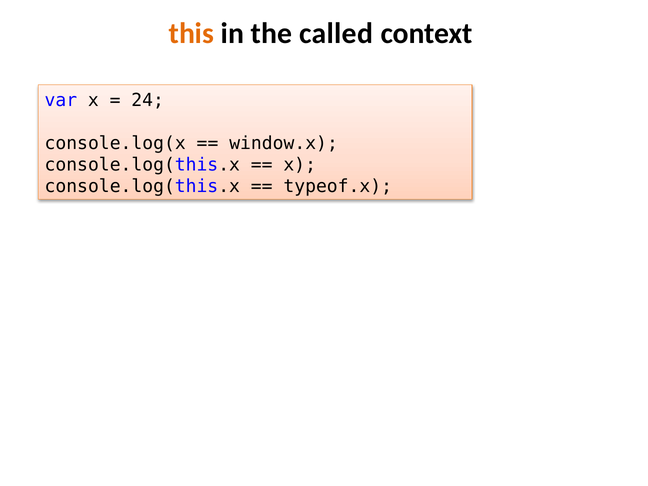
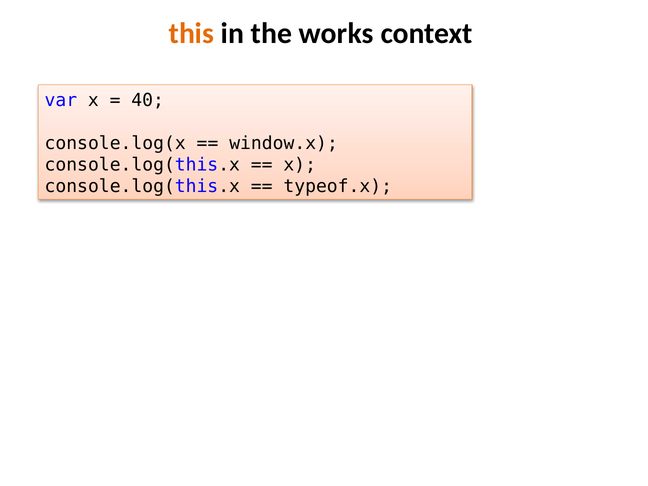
called: called -> works
24: 24 -> 40
